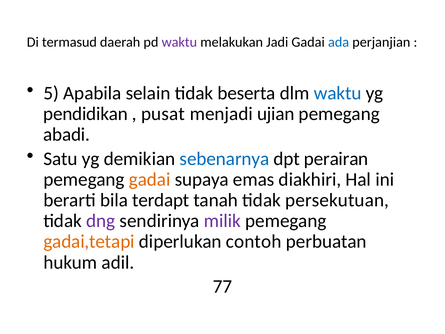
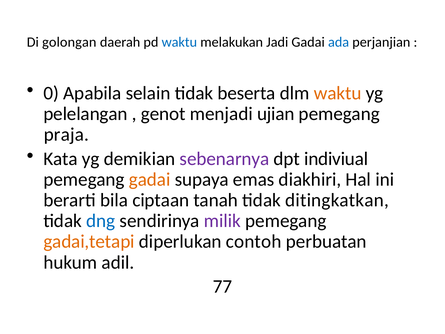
termasud: termasud -> golongan
waktu at (179, 42) colour: purple -> blue
5: 5 -> 0
waktu at (338, 93) colour: blue -> orange
pendidikan: pendidikan -> pelelangan
pusat: pusat -> genot
abadi: abadi -> praja
Satu: Satu -> Kata
sebenarnya colour: blue -> purple
perairan: perairan -> indiviual
terdapt: terdapt -> ciptaan
persekutuan: persekutuan -> ditingkatkan
dng colour: purple -> blue
